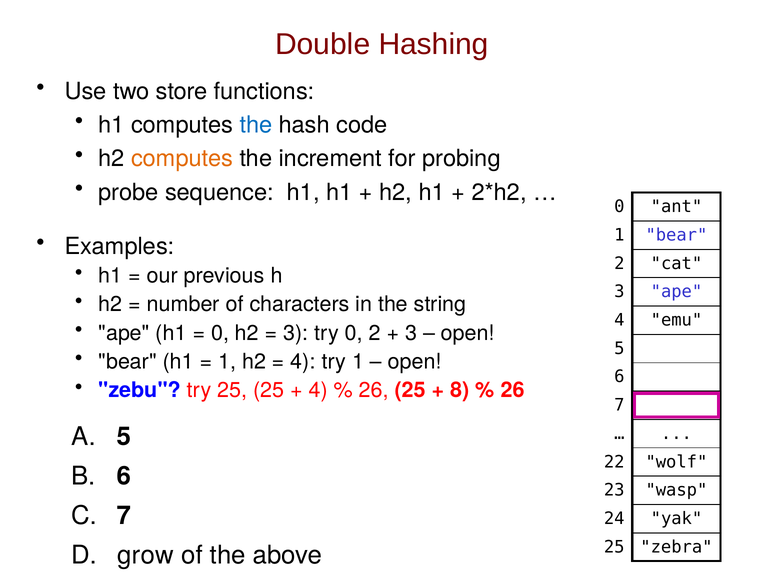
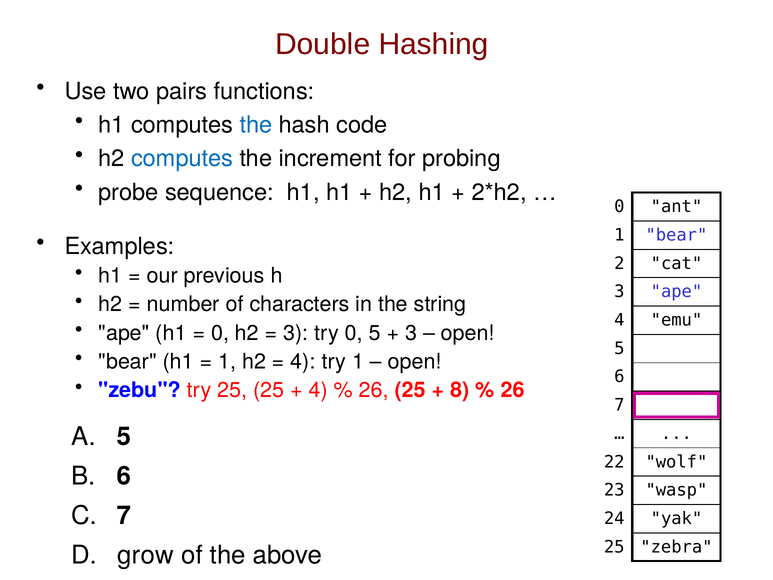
store: store -> pairs
computes at (182, 159) colour: orange -> blue
0 2: 2 -> 5
